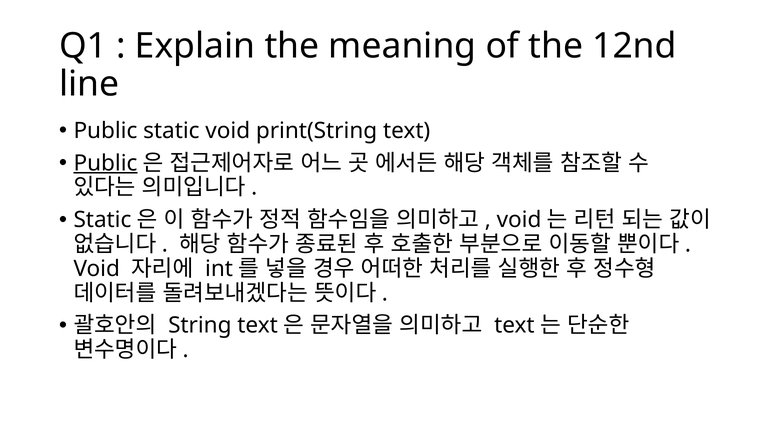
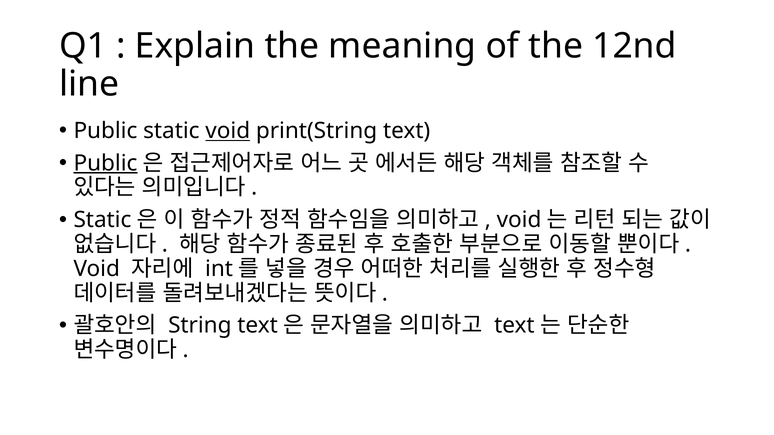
void at (228, 131) underline: none -> present
